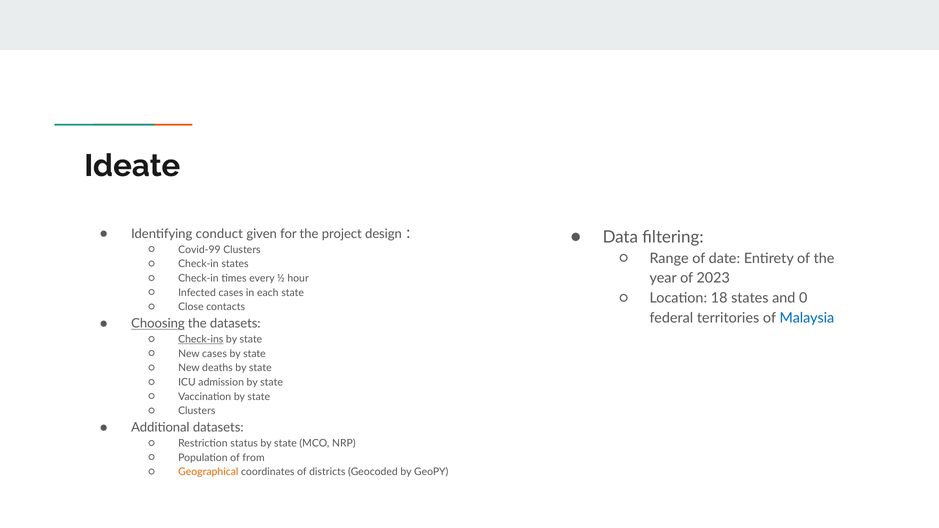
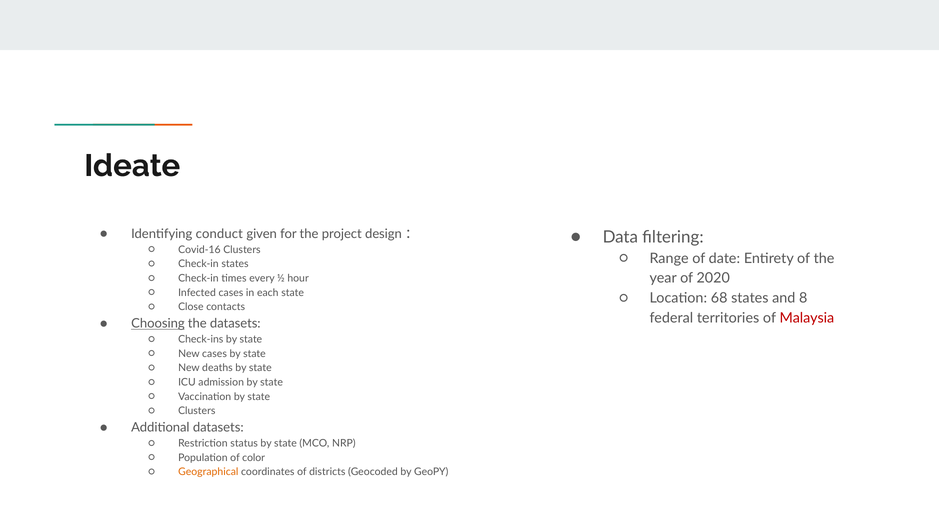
Covid-99: Covid-99 -> Covid-16
2023: 2023 -> 2020
18: 18 -> 68
0: 0 -> 8
Malaysia colour: blue -> red
Check-ins underline: present -> none
from: from -> color
